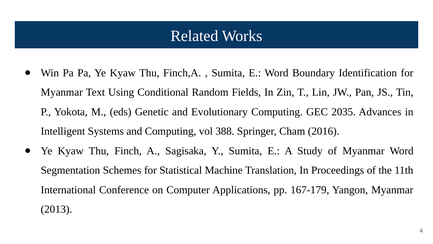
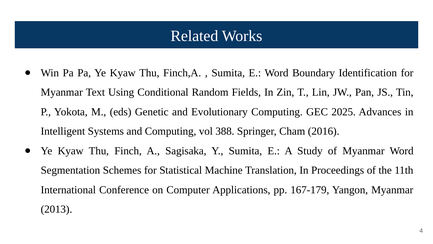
2035: 2035 -> 2025
